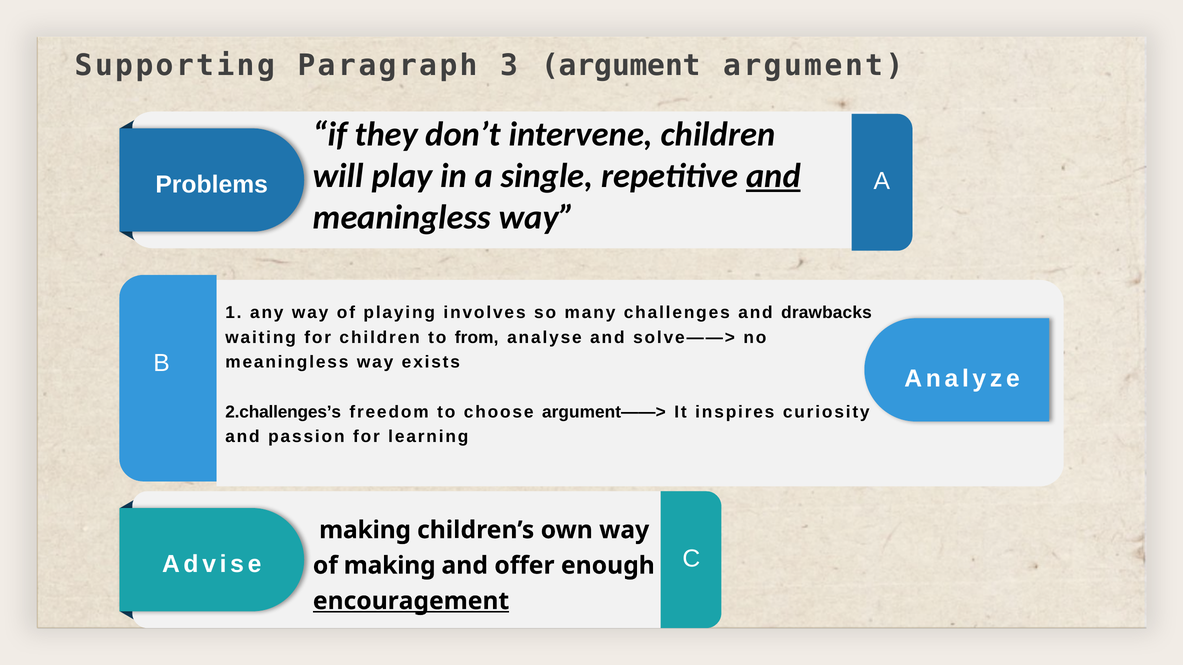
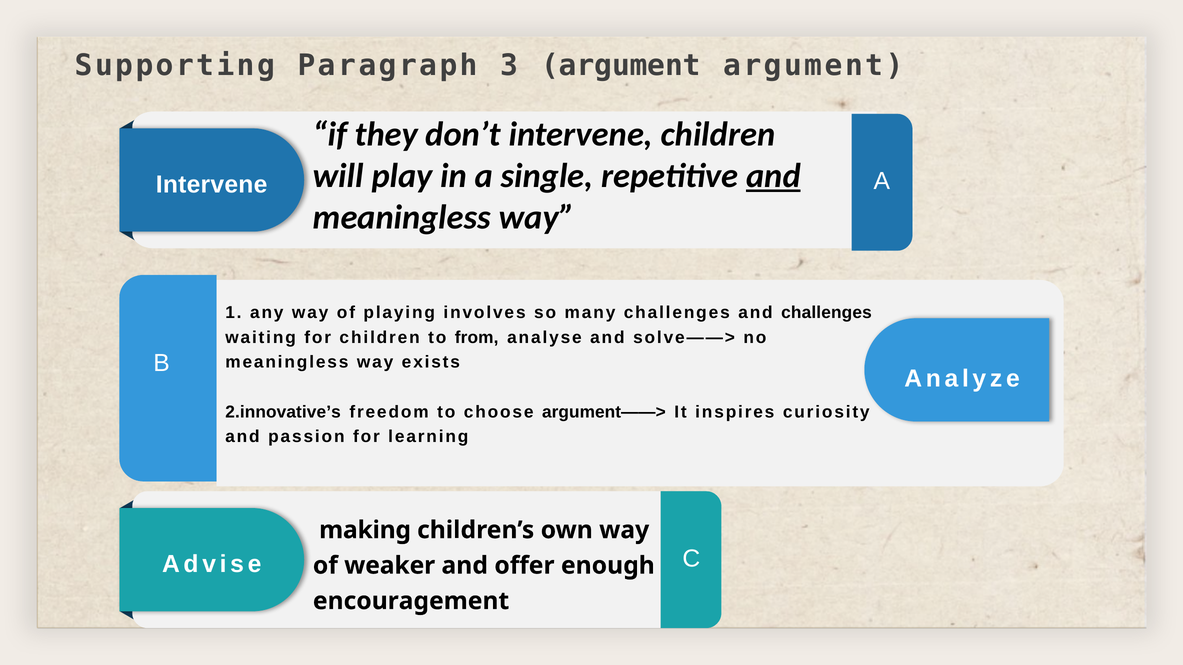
Problems at (212, 185): Problems -> Intervene
and drawbacks: drawbacks -> challenges
2.challenges’s: 2.challenges’s -> 2.innovative’s
of making: making -> weaker
encouragement underline: present -> none
